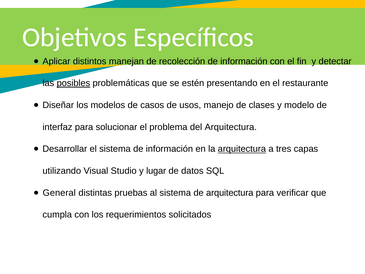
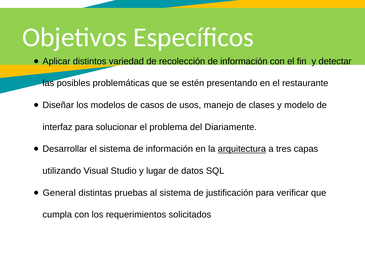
manejan: manejan -> variedad
posibles underline: present -> none
del Arquitectura: Arquitectura -> Diariamente
de arquitectura: arquitectura -> justificación
